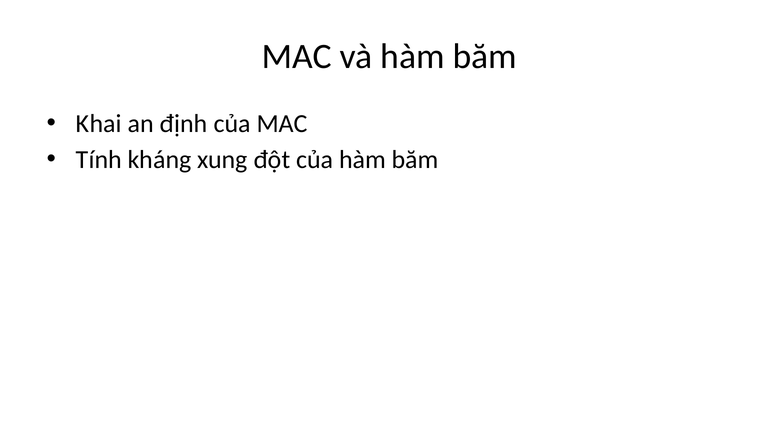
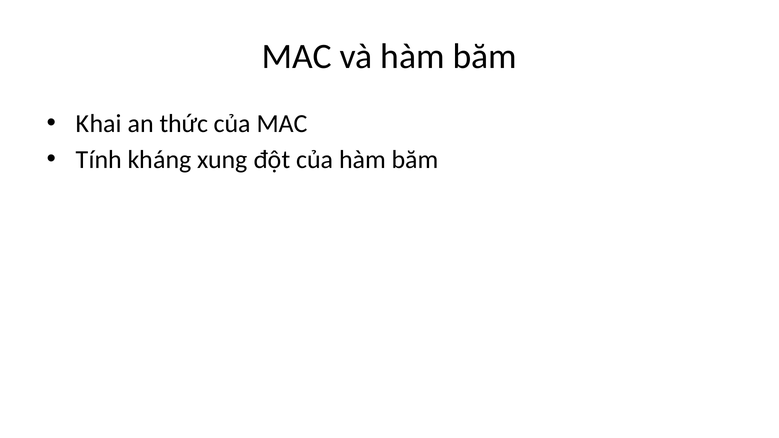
định: định -> thức
